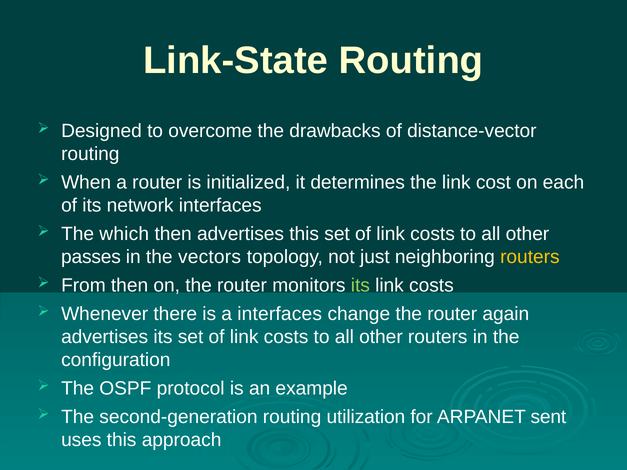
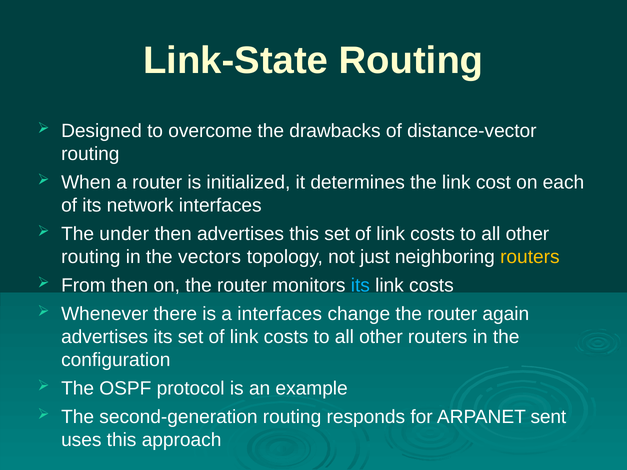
which: which -> under
passes at (91, 257): passes -> routing
its at (360, 286) colour: light green -> light blue
utilization: utilization -> responds
